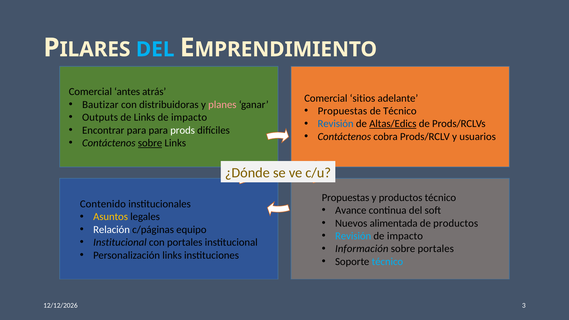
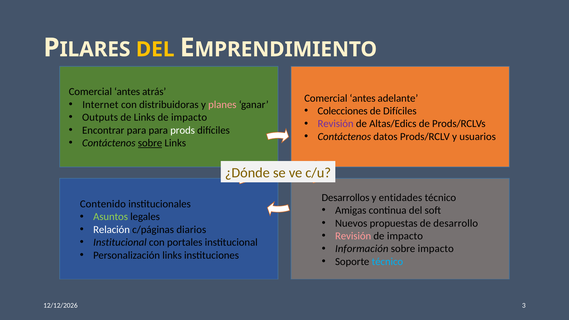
DEL at (155, 49) colour: light blue -> yellow
sitios at (363, 98): sitios -> antes
Bautizar: Bautizar -> Internet
Propuestas at (342, 111): Propuestas -> Colecciones
de Técnico: Técnico -> Difíciles
Revisión at (336, 124) colour: blue -> purple
Altas/Edics underline: present -> none
cobra: cobra -> datos
Propuestas at (346, 198): Propuestas -> Desarrollos
y productos: productos -> entidades
Avance: Avance -> Amigas
Asuntos colour: yellow -> light green
alimentada: alimentada -> propuestas
de productos: productos -> desarrollo
equipo: equipo -> diarios
Revisión at (353, 236) colour: light blue -> pink
sobre portales: portales -> impacto
